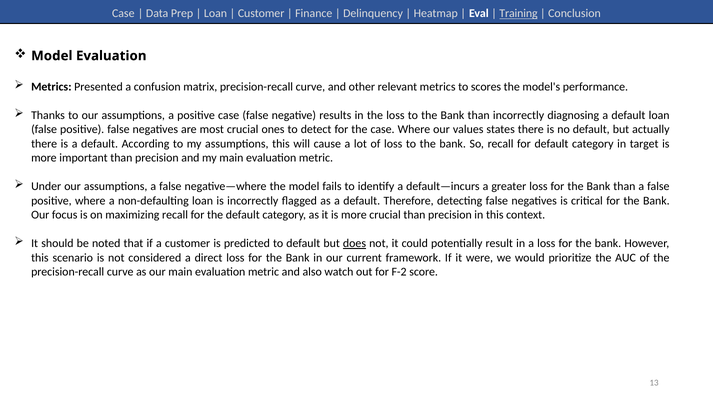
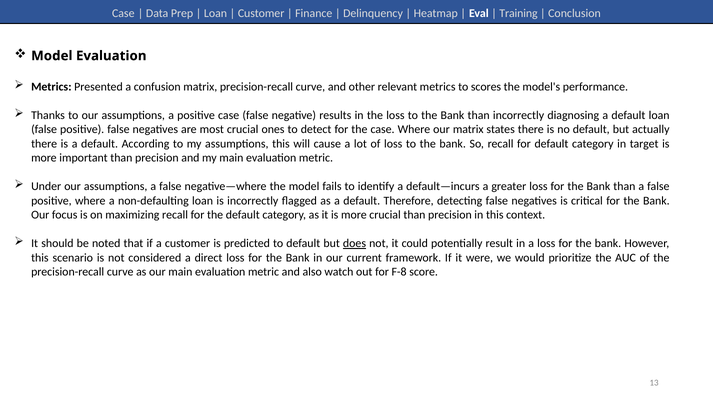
Training underline: present -> none
our values: values -> matrix
F-2: F-2 -> F-8
